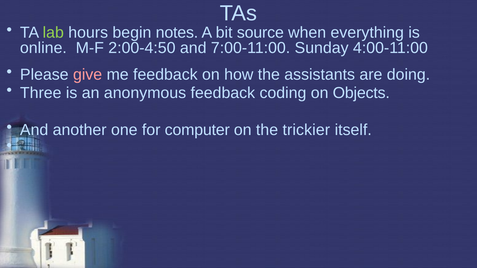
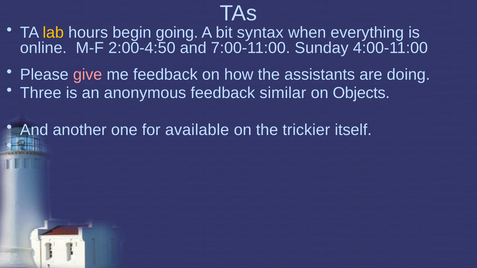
lab colour: light green -> yellow
notes: notes -> going
source: source -> syntax
coding: coding -> similar
computer: computer -> available
